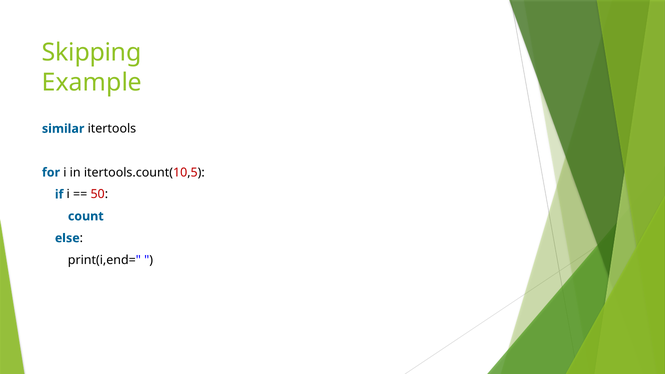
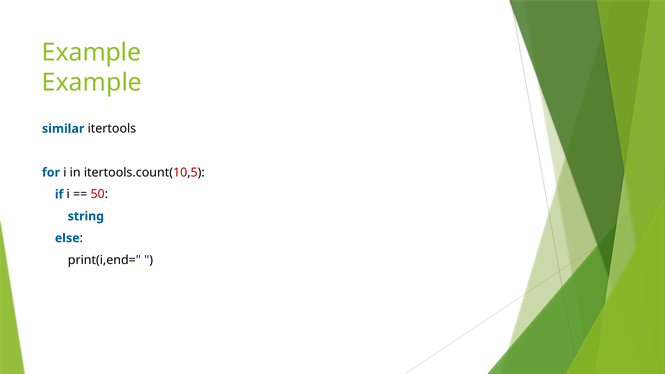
Skipping at (92, 52): Skipping -> Example
count: count -> string
